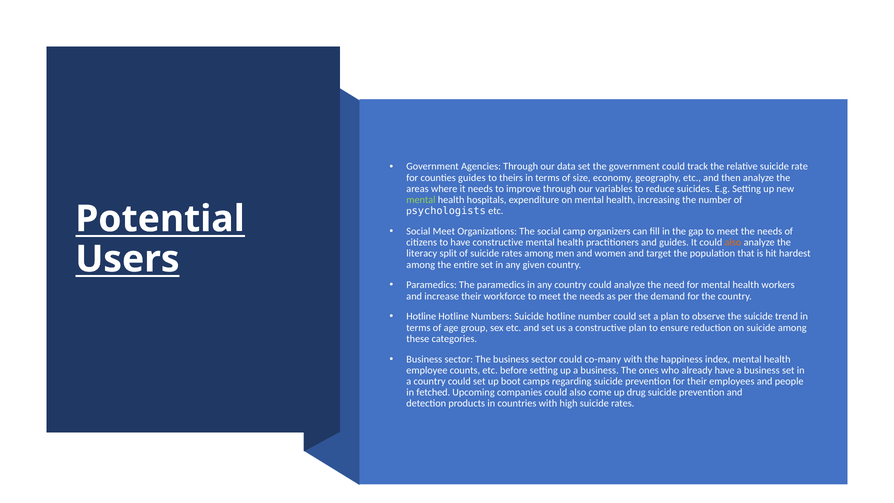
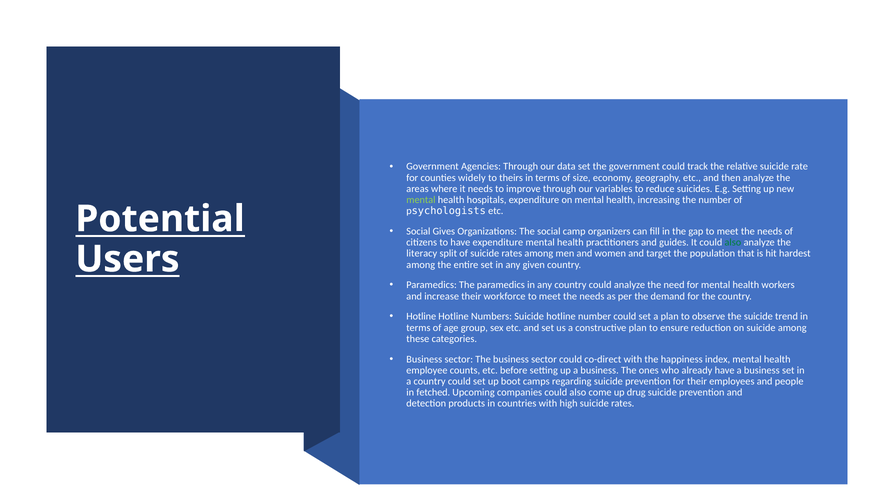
counties guides: guides -> widely
Social Meet: Meet -> Gives
have constructive: constructive -> expenditure
also at (733, 242) colour: orange -> green
co-many: co-many -> co-direct
